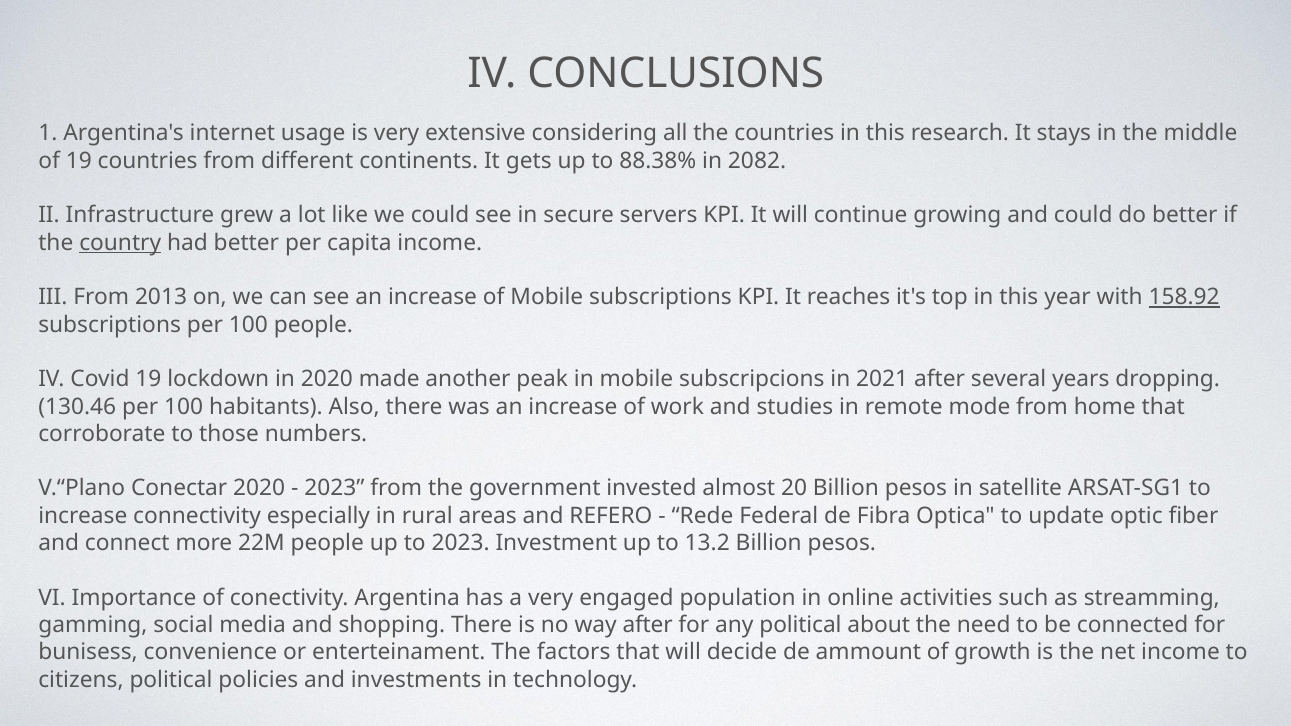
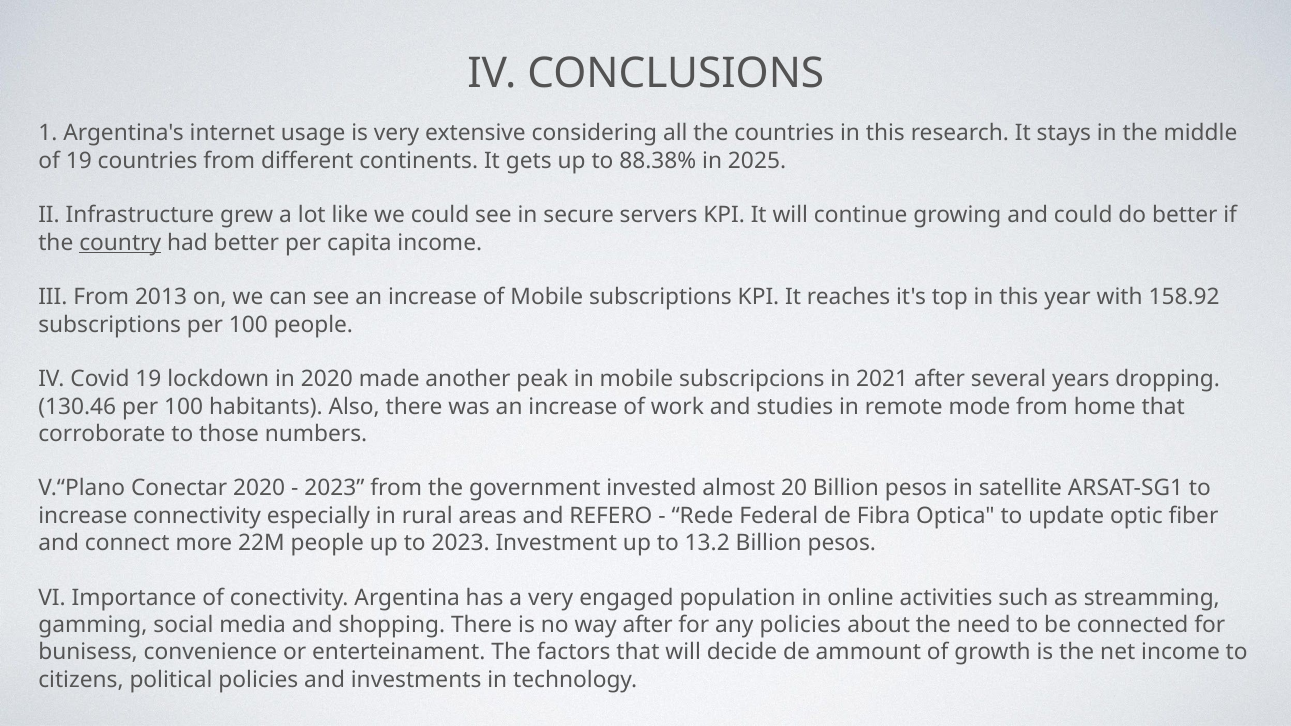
2082: 2082 -> 2025
158.92 underline: present -> none
any political: political -> policies
